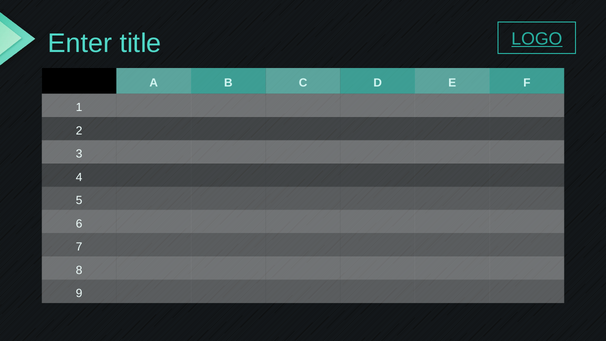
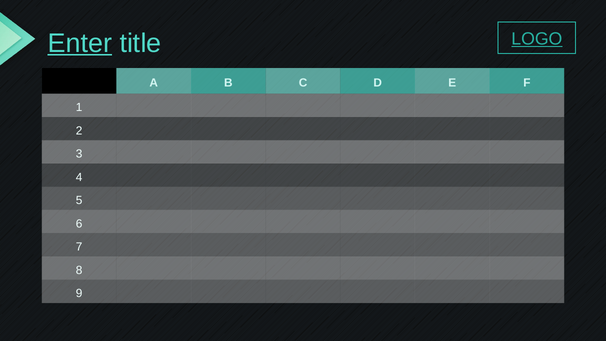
Enter underline: none -> present
